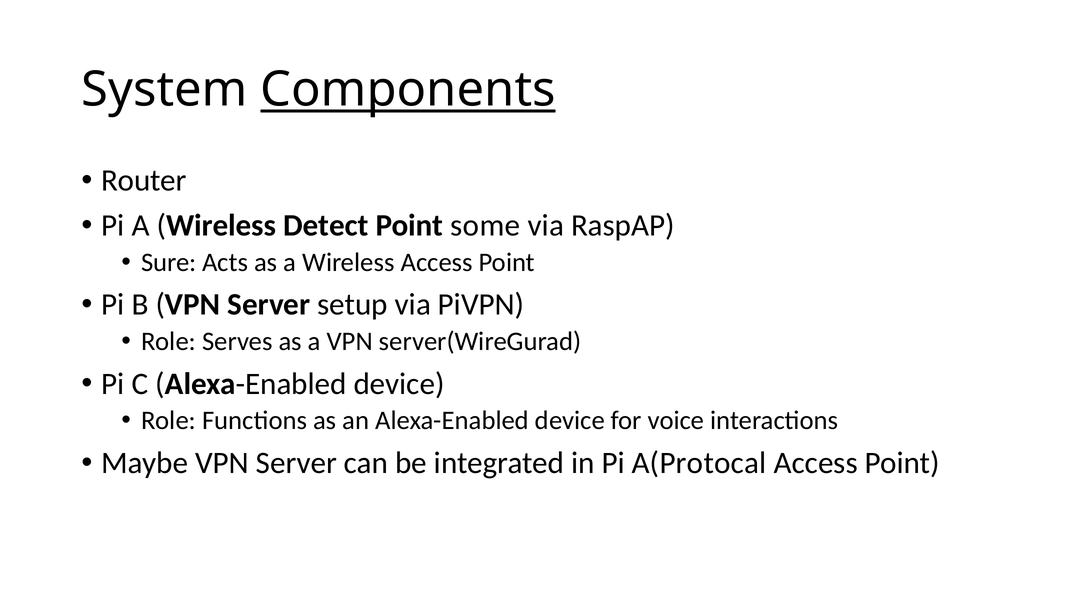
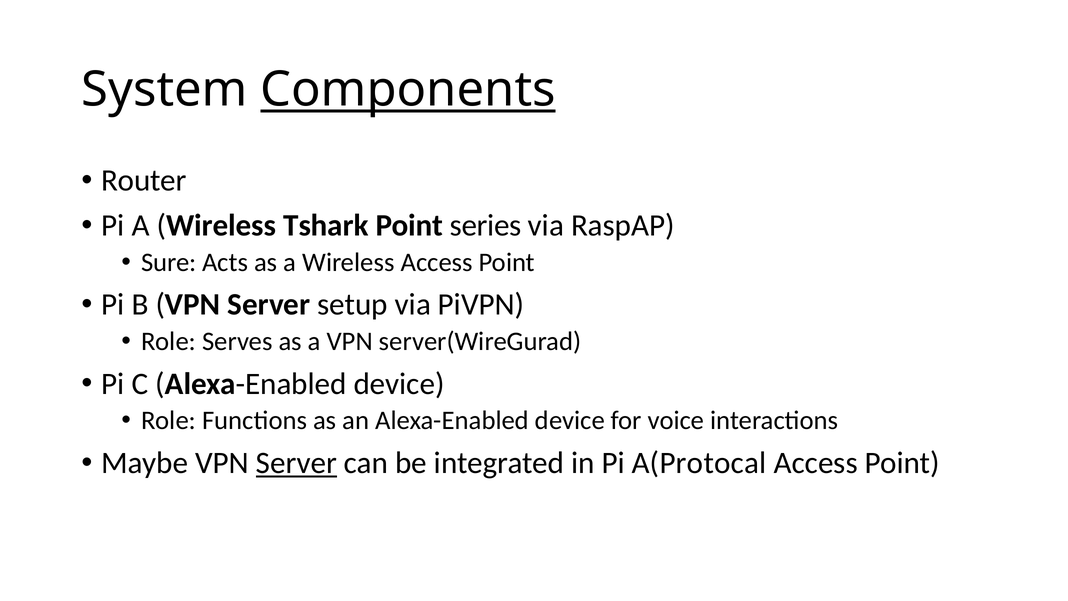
Detect: Detect -> Tshark
some: some -> series
Server at (296, 463) underline: none -> present
